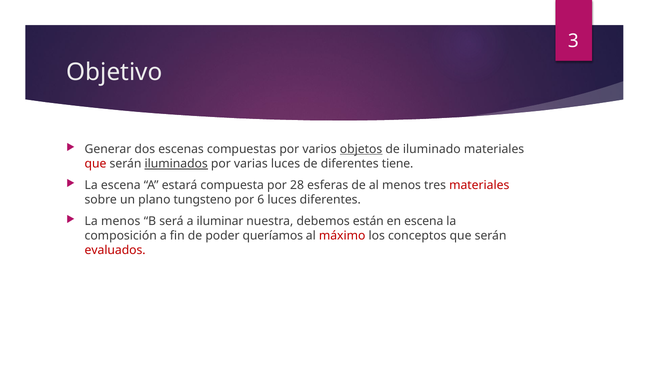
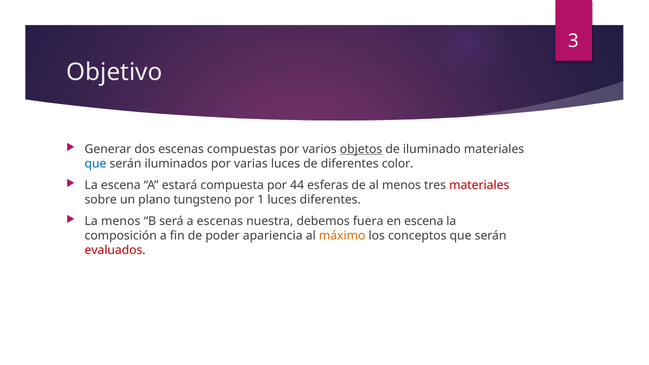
que at (96, 164) colour: red -> blue
iluminados underline: present -> none
tiene: tiene -> color
28: 28 -> 44
6: 6 -> 1
a iluminar: iluminar -> escenas
están: están -> fuera
queríamos: queríamos -> apariencia
máximo colour: red -> orange
